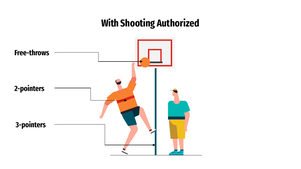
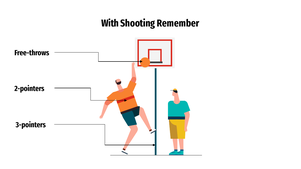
Authorized: Authorized -> Remember
